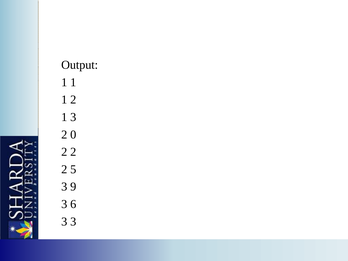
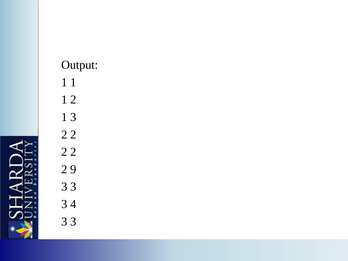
0 at (73, 135): 0 -> 2
5: 5 -> 9
9 at (73, 187): 9 -> 3
6: 6 -> 4
